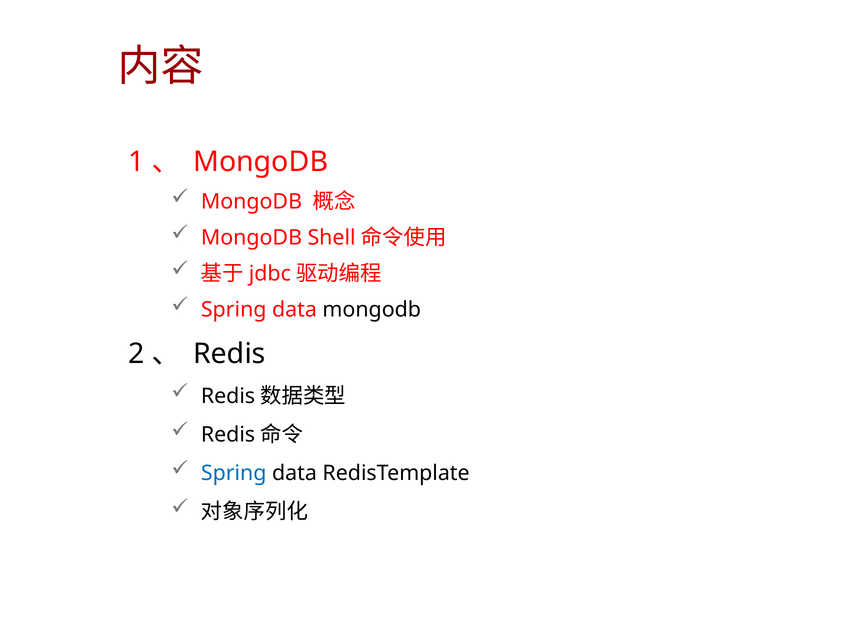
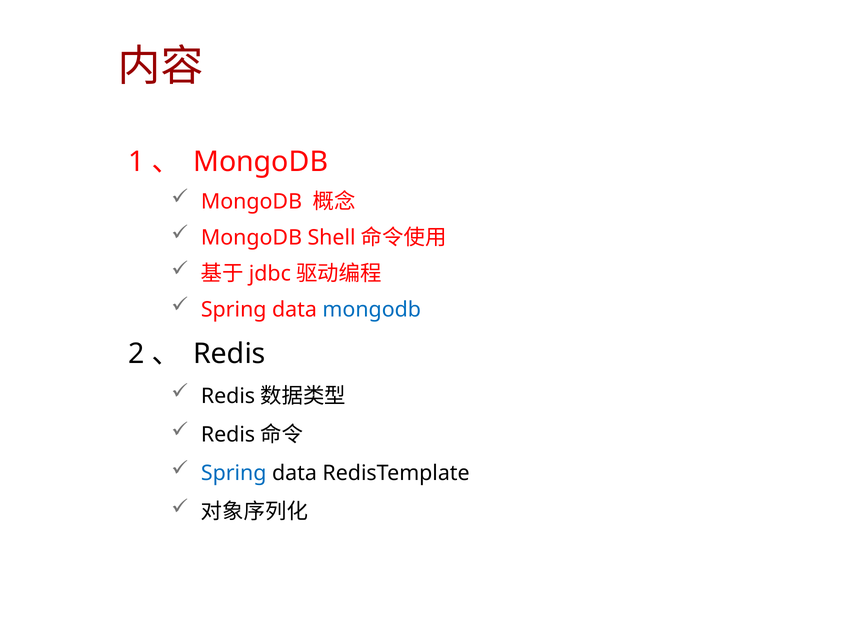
mongodb at (372, 310) colour: black -> blue
